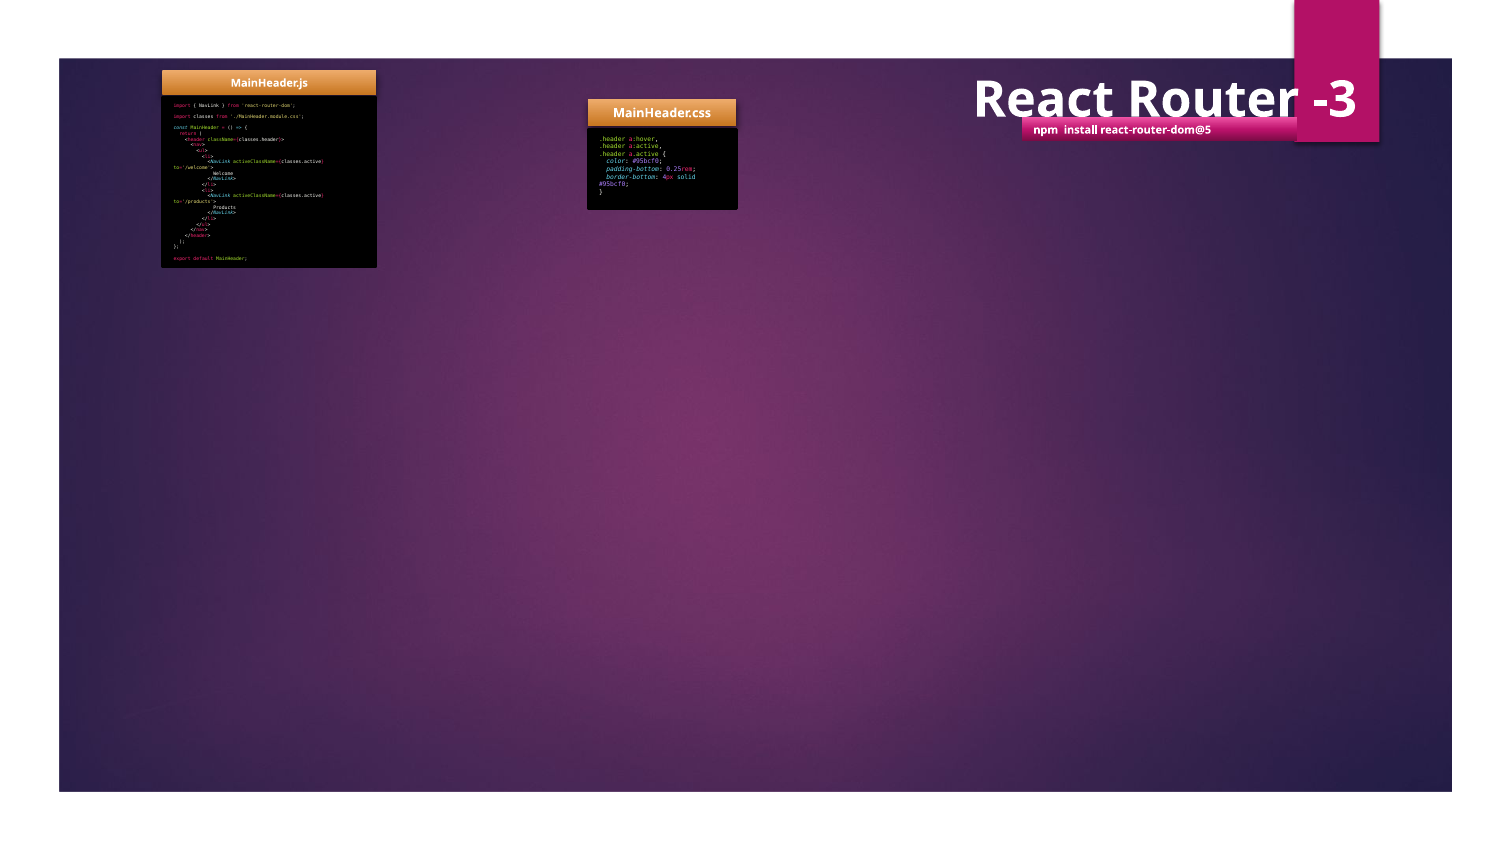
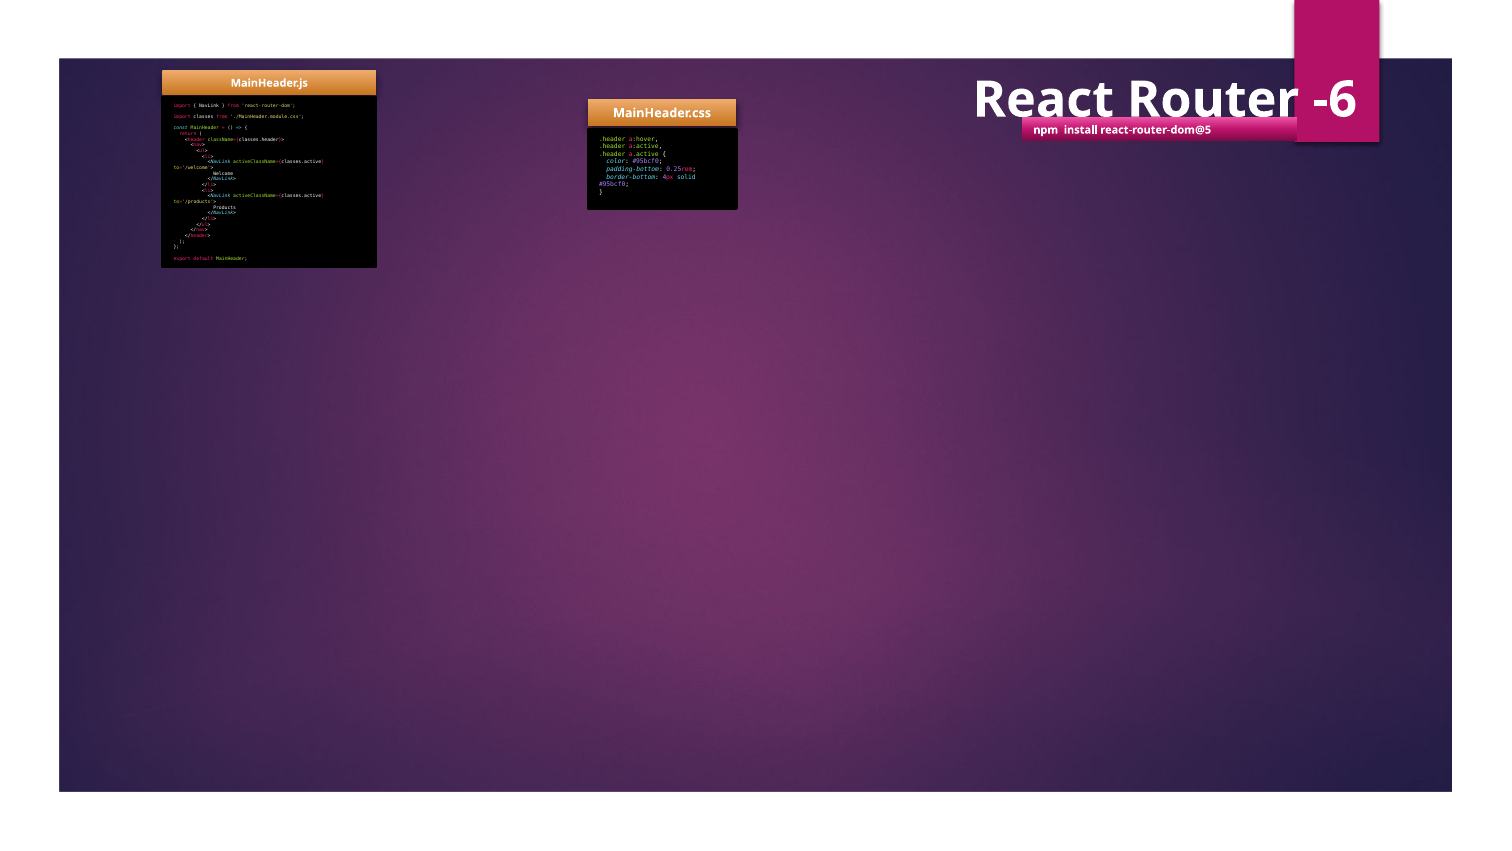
-3: -3 -> -6
